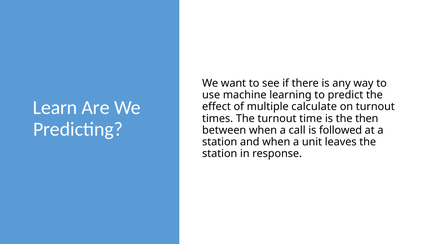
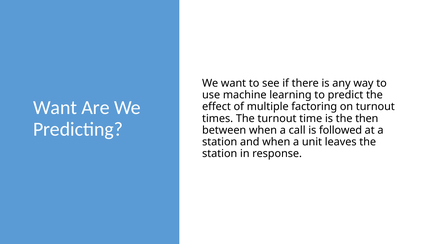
Learn at (55, 107): Learn -> Want
calculate: calculate -> factoring
